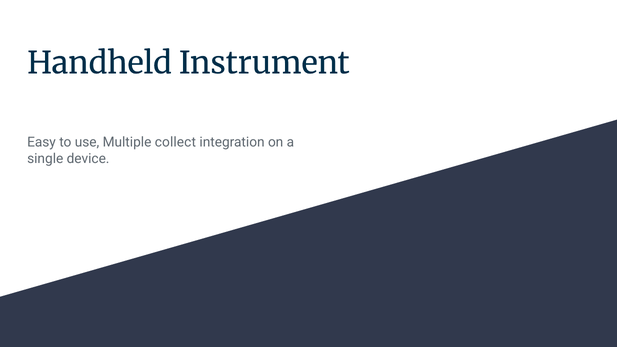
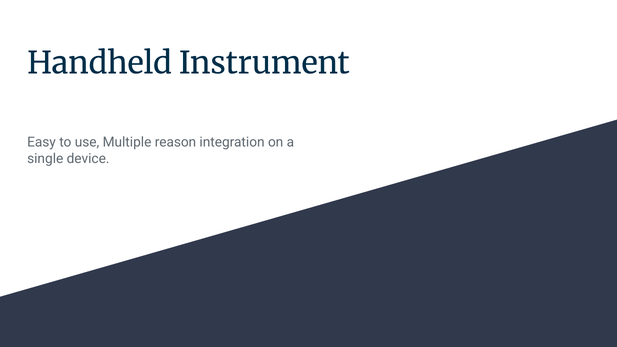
collect: collect -> reason
